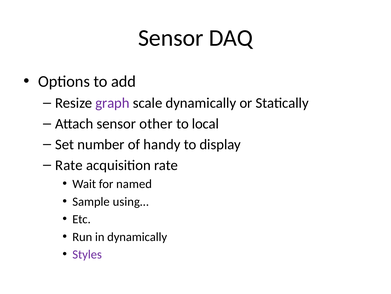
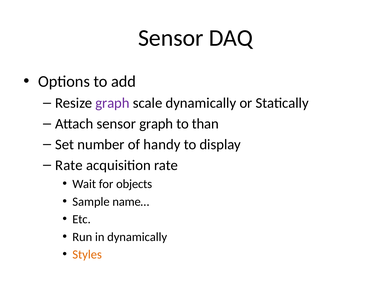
sensor other: other -> graph
local: local -> than
named: named -> objects
using…: using… -> name…
Styles colour: purple -> orange
